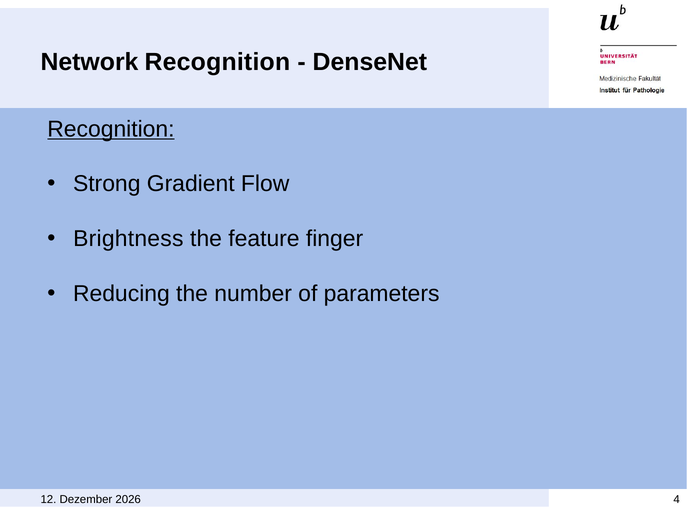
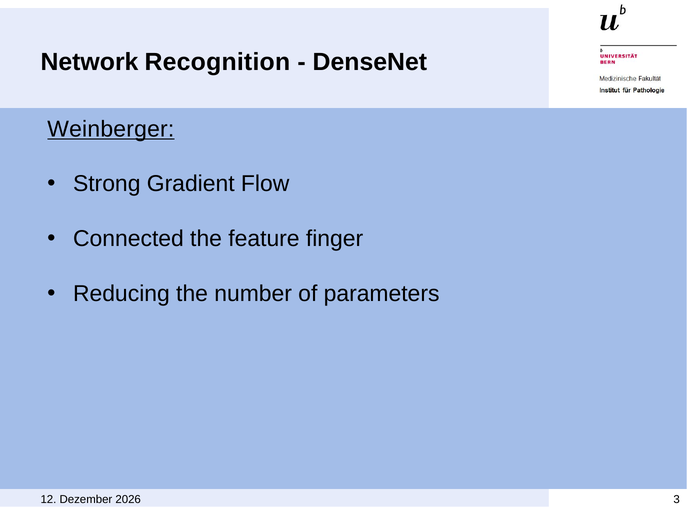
Recognition at (111, 129): Recognition -> Weinberger
Brightness: Brightness -> Connected
4: 4 -> 3
